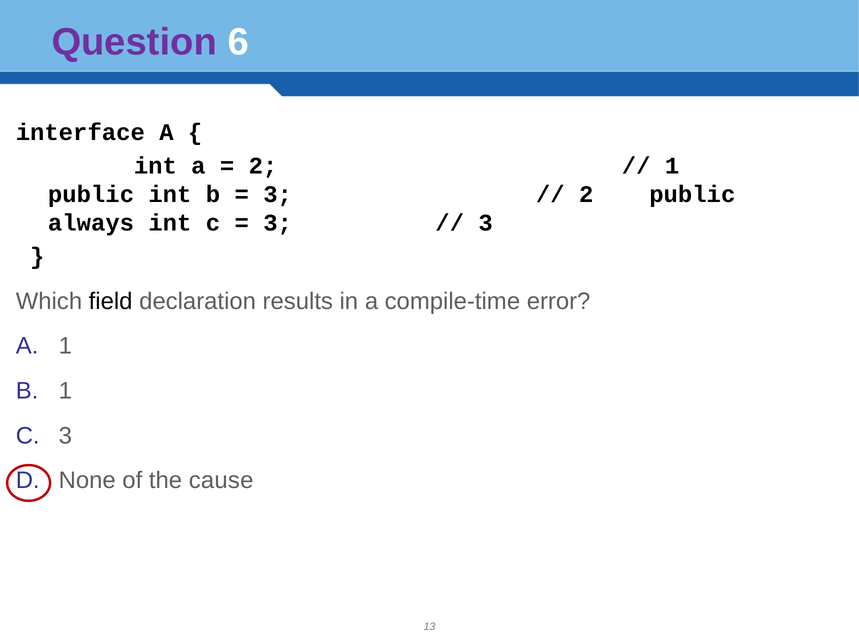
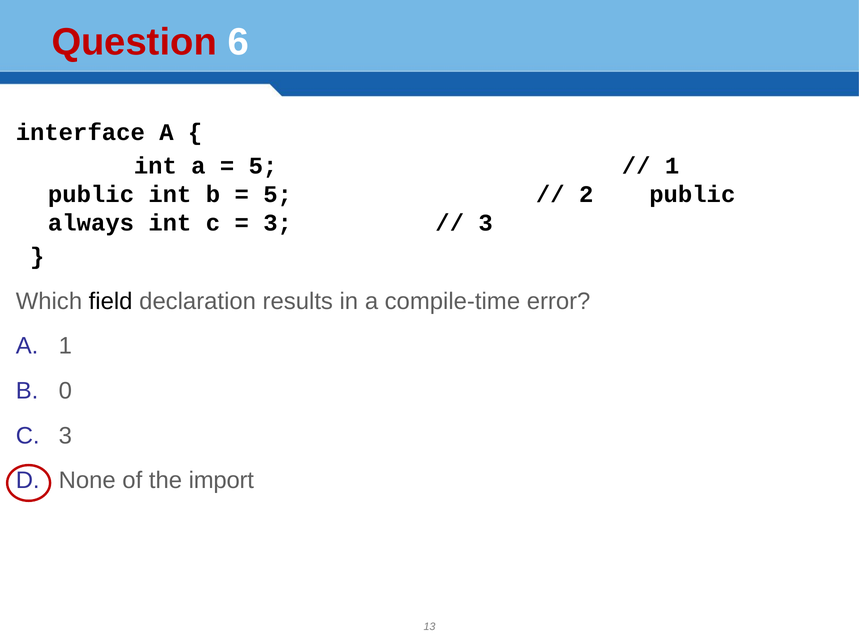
Question colour: purple -> red
2 at (263, 166): 2 -> 5
3 at (278, 194): 3 -> 5
B 1: 1 -> 0
cause: cause -> import
